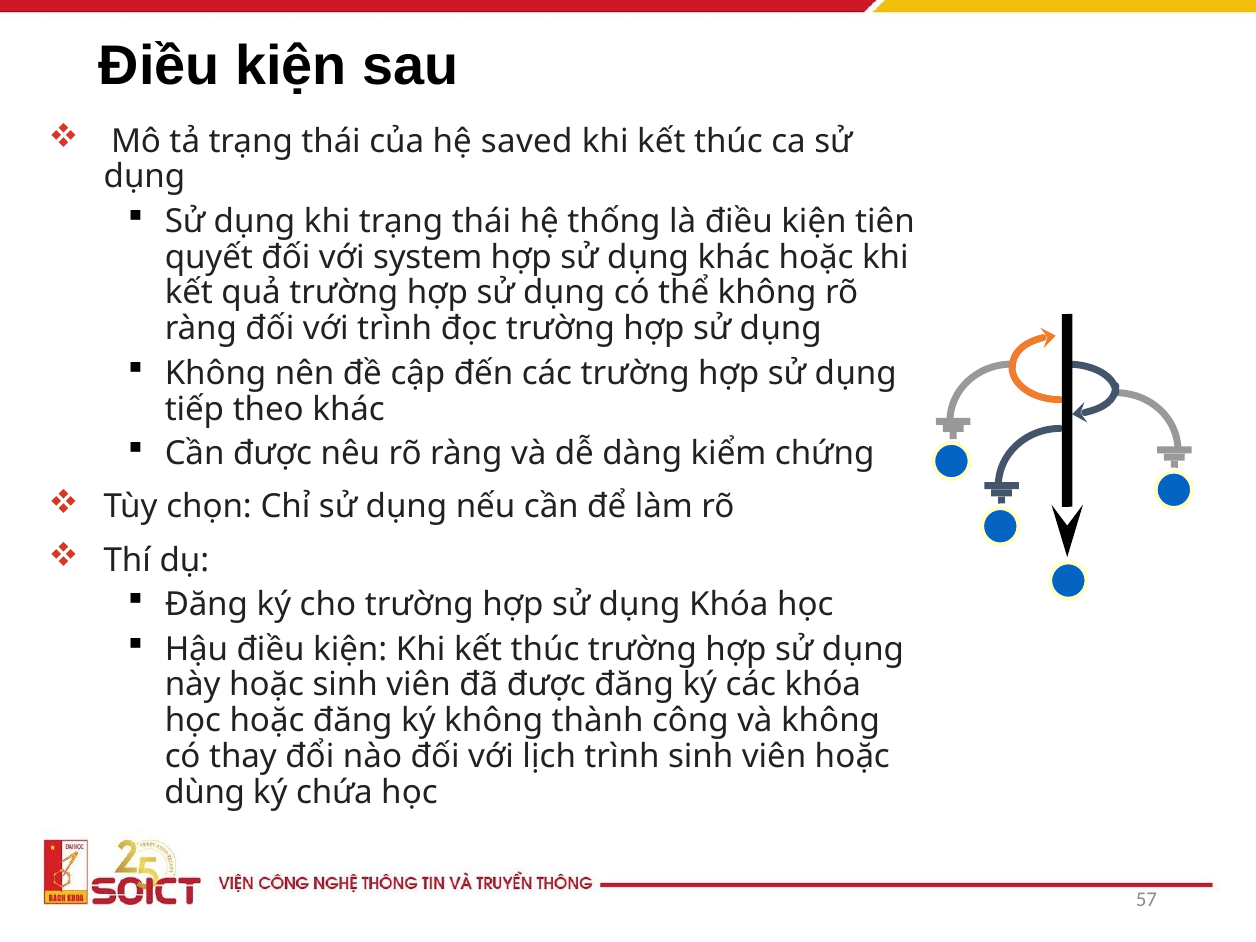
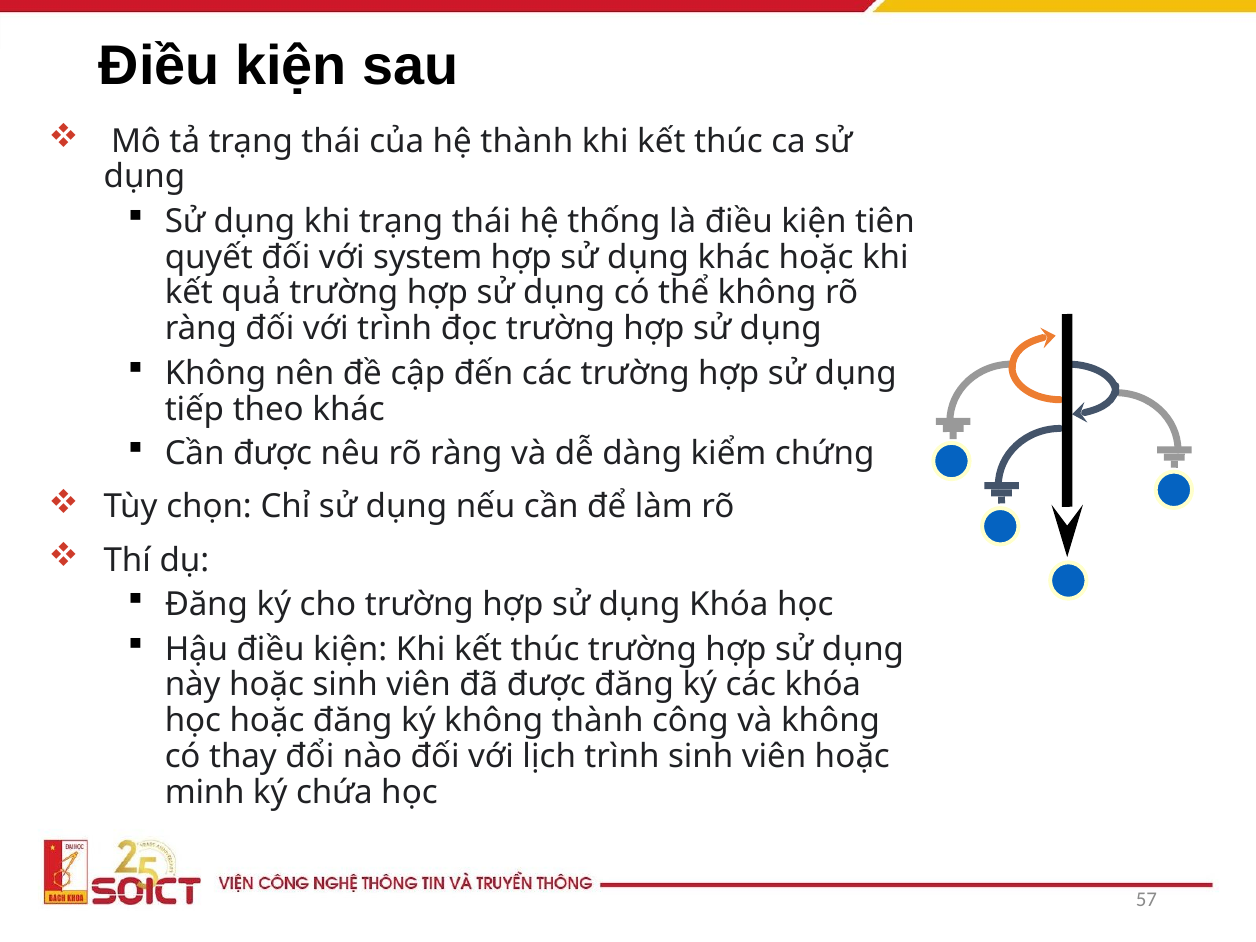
hệ saved: saved -> thành
dùng: dùng -> minh
